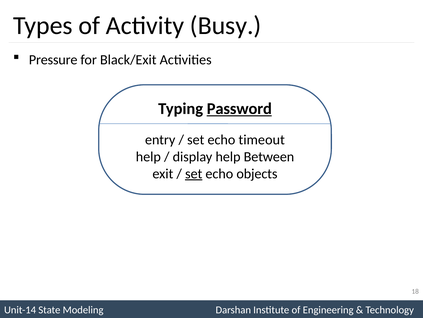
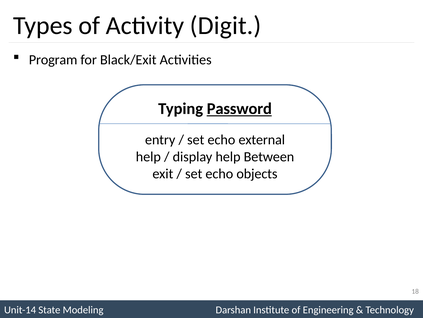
Busy: Busy -> Digit
Pressure: Pressure -> Program
timeout: timeout -> external
set at (194, 173) underline: present -> none
